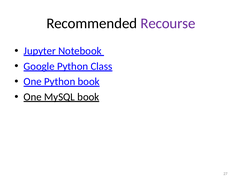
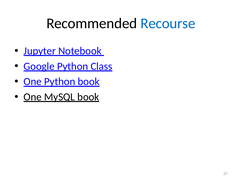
Recourse colour: purple -> blue
